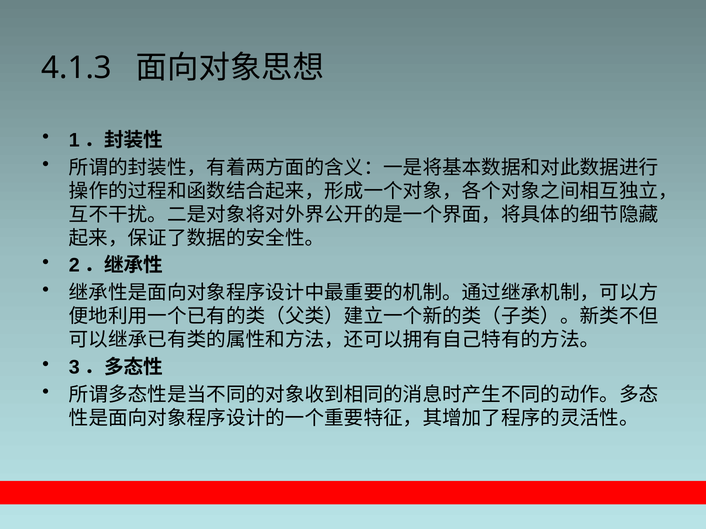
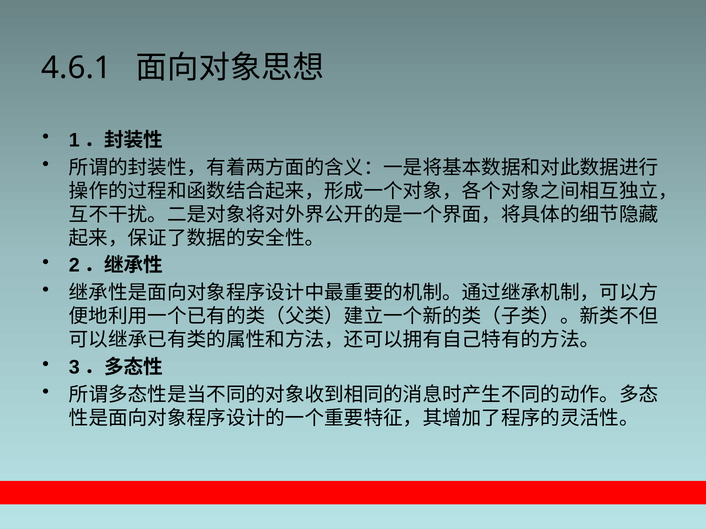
4.1.3: 4.1.3 -> 4.6.1
